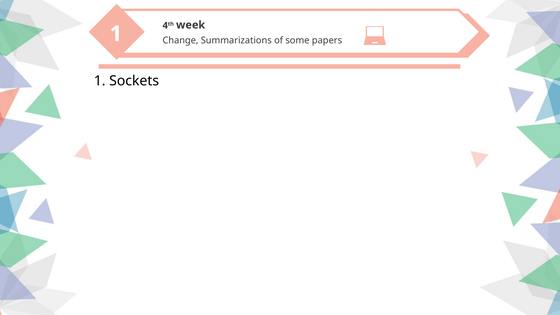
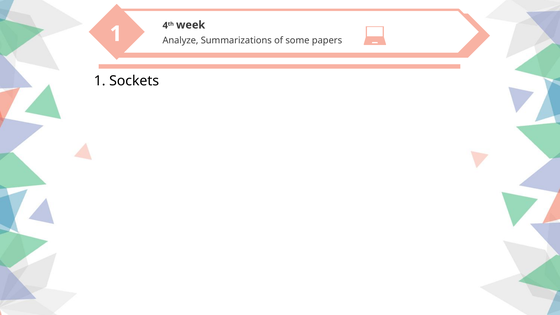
Change: Change -> Analyze
